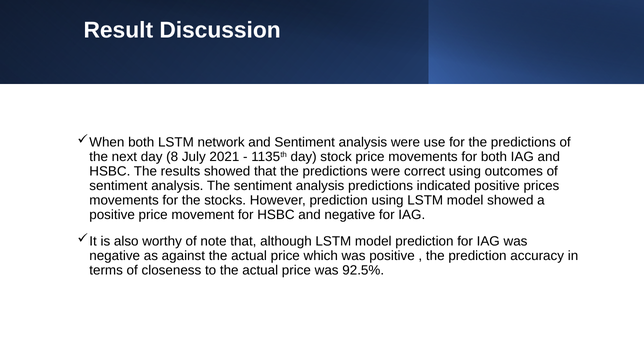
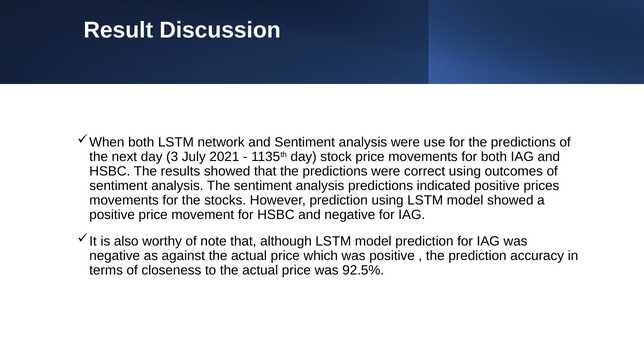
8: 8 -> 3
